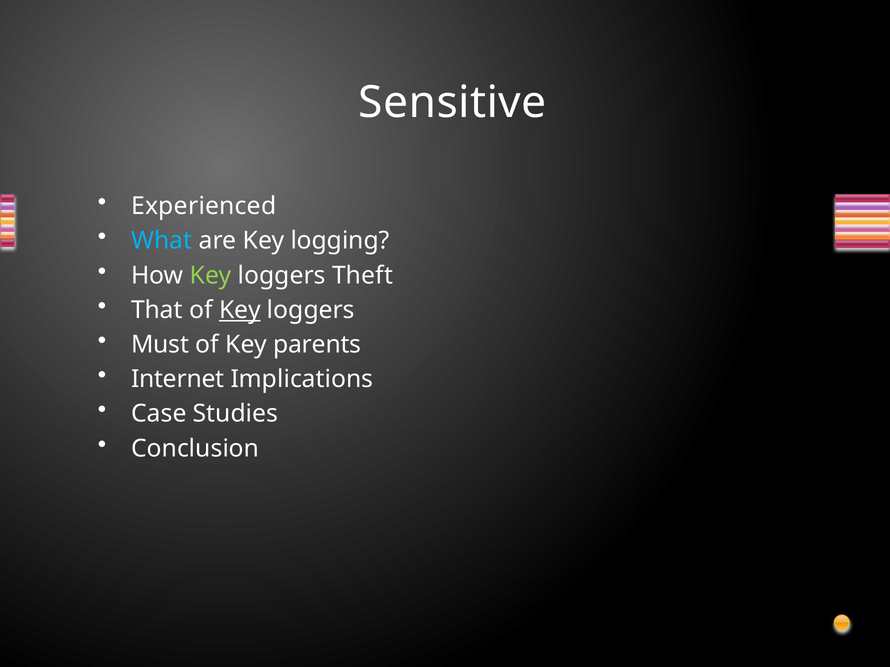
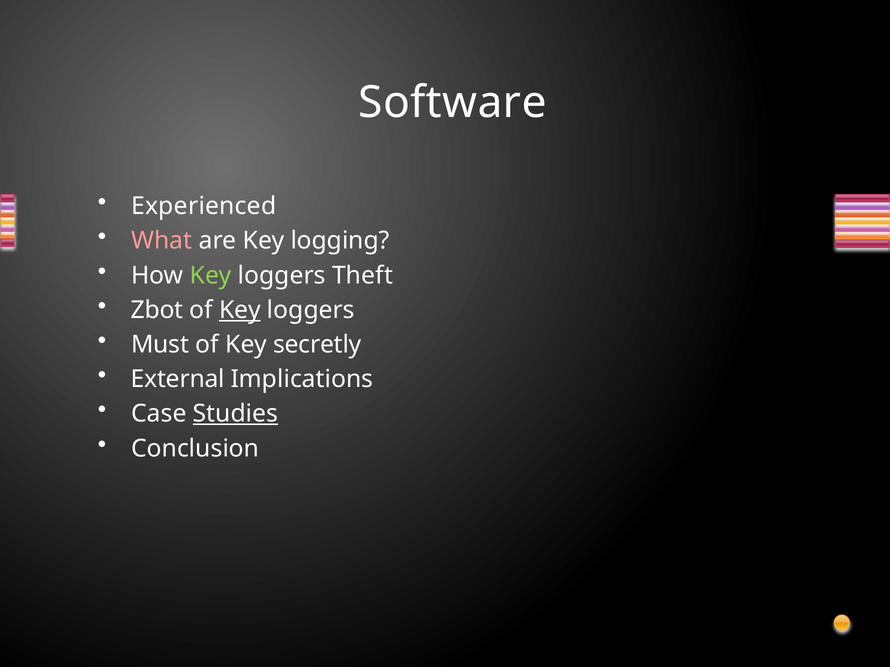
Sensitive: Sensitive -> Software
What colour: light blue -> pink
That: That -> Zbot
parents: parents -> secretly
Internet: Internet -> External
Studies underline: none -> present
